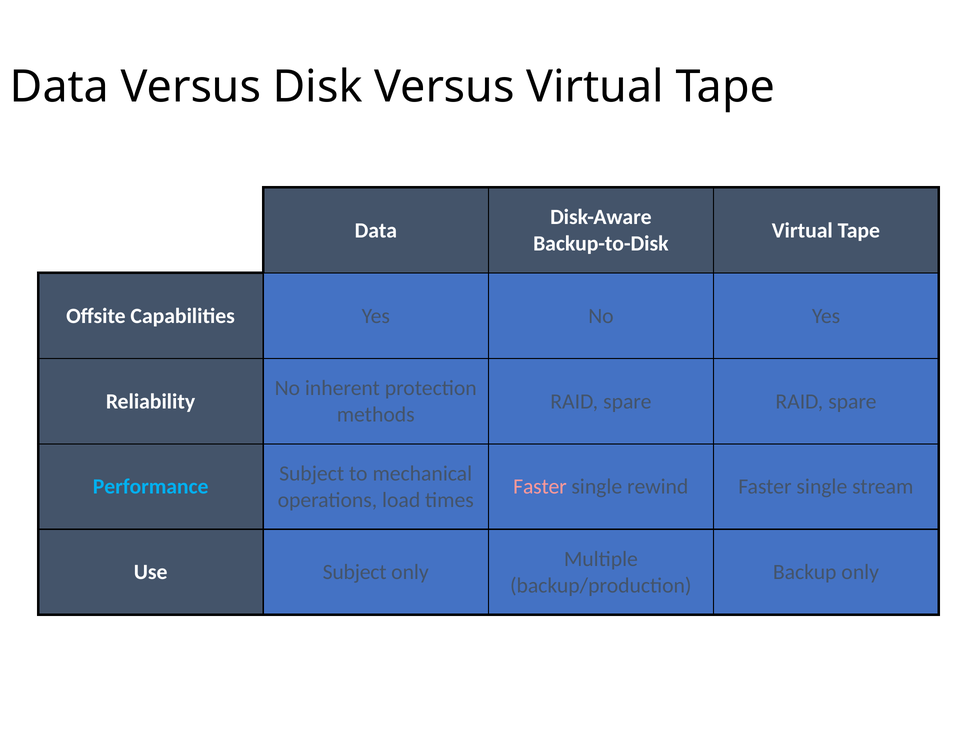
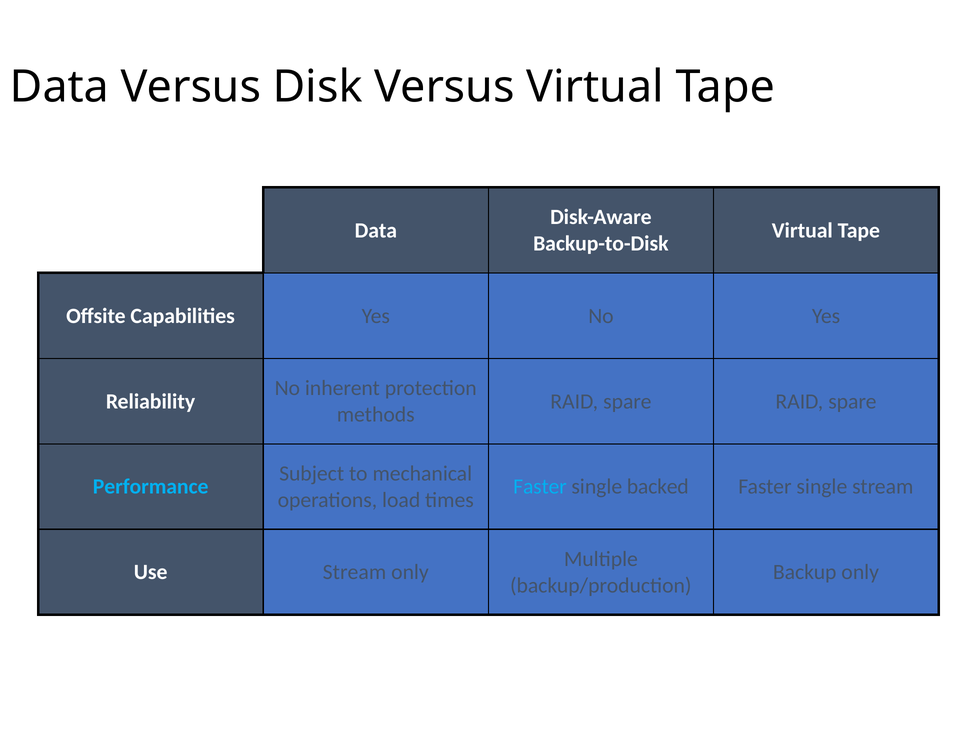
Faster at (540, 487) colour: pink -> light blue
rewind: rewind -> backed
Use Subject: Subject -> Stream
